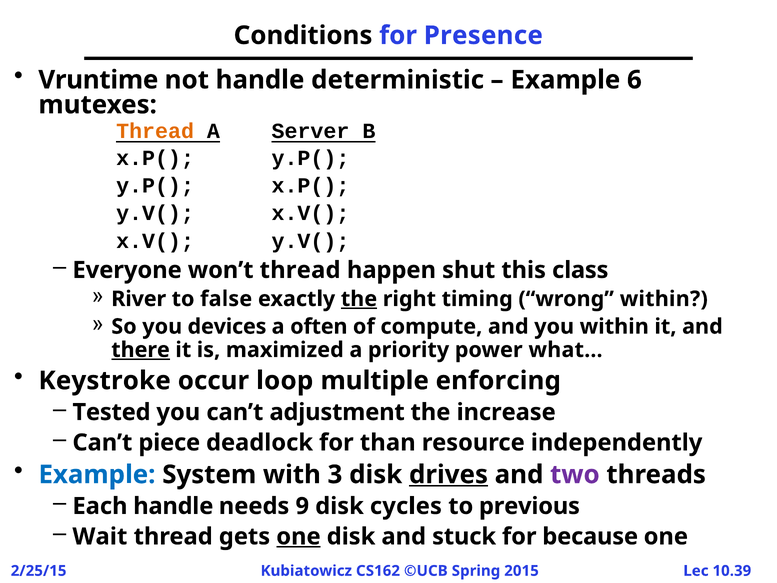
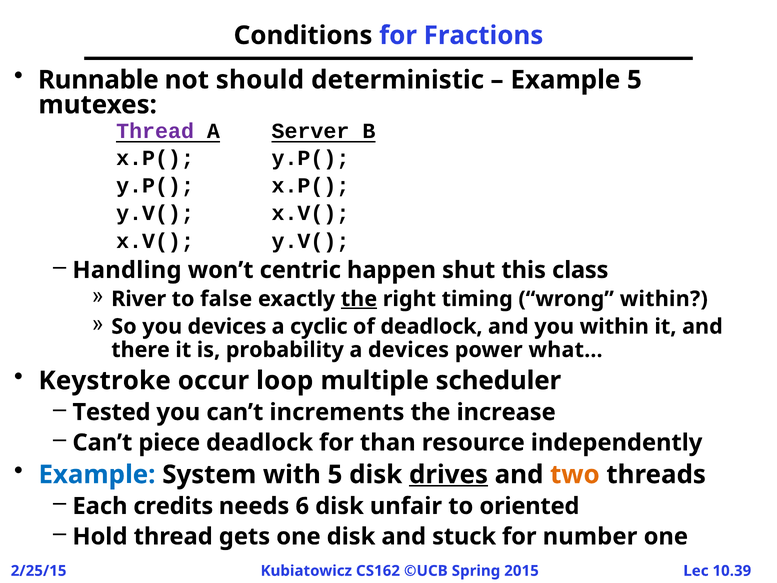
Presence: Presence -> Fractions
Vruntime: Vruntime -> Runnable
not handle: handle -> should
Example 6: 6 -> 5
Thread at (155, 131) colour: orange -> purple
Everyone: Everyone -> Handling
won’t thread: thread -> centric
often: often -> cyclic
of compute: compute -> deadlock
there underline: present -> none
maximized: maximized -> probability
a priority: priority -> devices
enforcing: enforcing -> scheduler
adjustment: adjustment -> increments
with 3: 3 -> 5
two colour: purple -> orange
Each handle: handle -> credits
9: 9 -> 6
cycles: cycles -> unfair
previous: previous -> oriented
Wait: Wait -> Hold
one at (298, 536) underline: present -> none
because: because -> number
